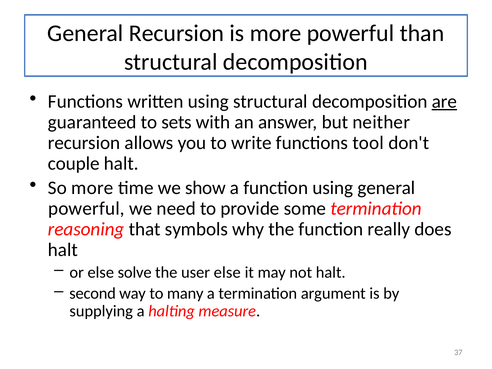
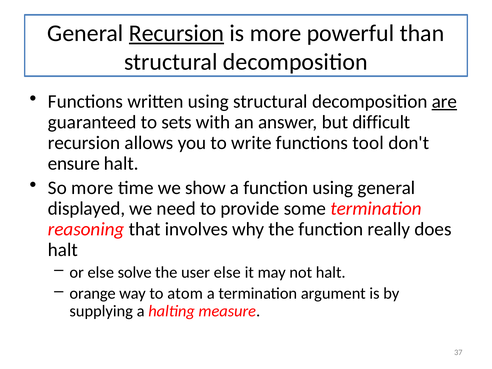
Recursion at (176, 33) underline: none -> present
neither: neither -> difficult
couple: couple -> ensure
powerful at (86, 209): powerful -> displayed
symbols: symbols -> involves
second: second -> orange
many: many -> atom
